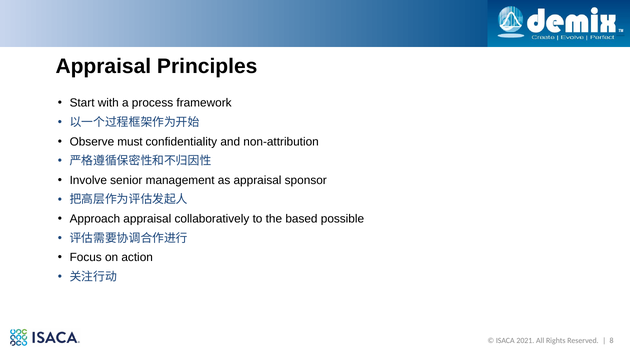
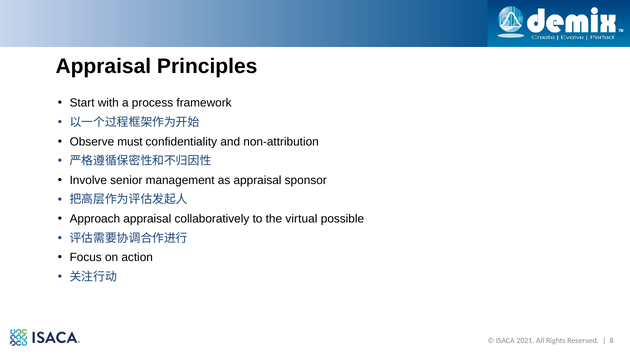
based: based -> virtual
